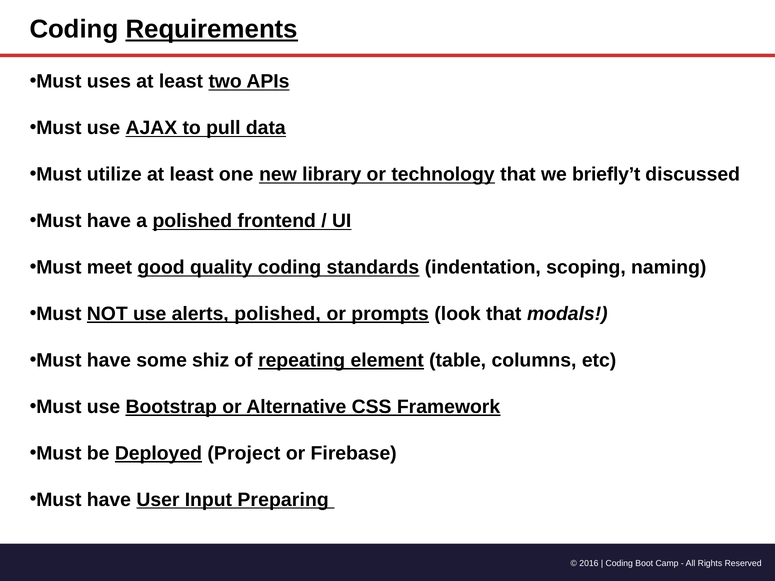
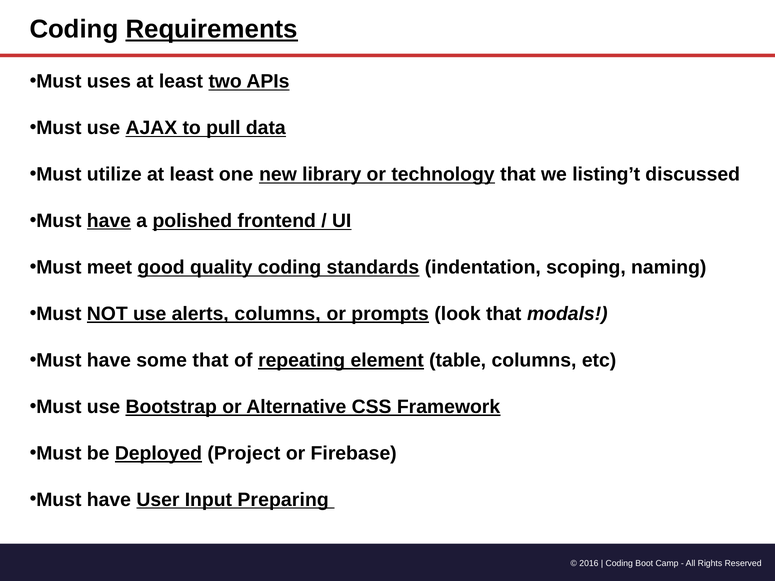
briefly’t: briefly’t -> listing’t
have at (109, 221) underline: none -> present
alerts polished: polished -> columns
some shiz: shiz -> that
